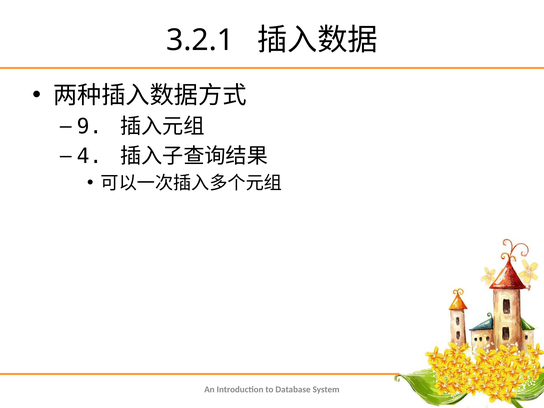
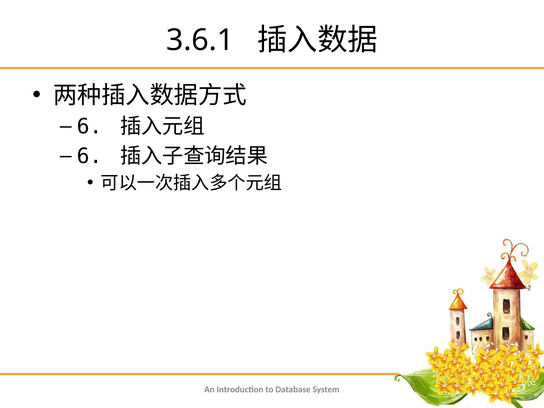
3.2.1: 3.2.1 -> 3.6.1
9 at (90, 127): 9 -> 6
4 at (90, 156): 4 -> 6
